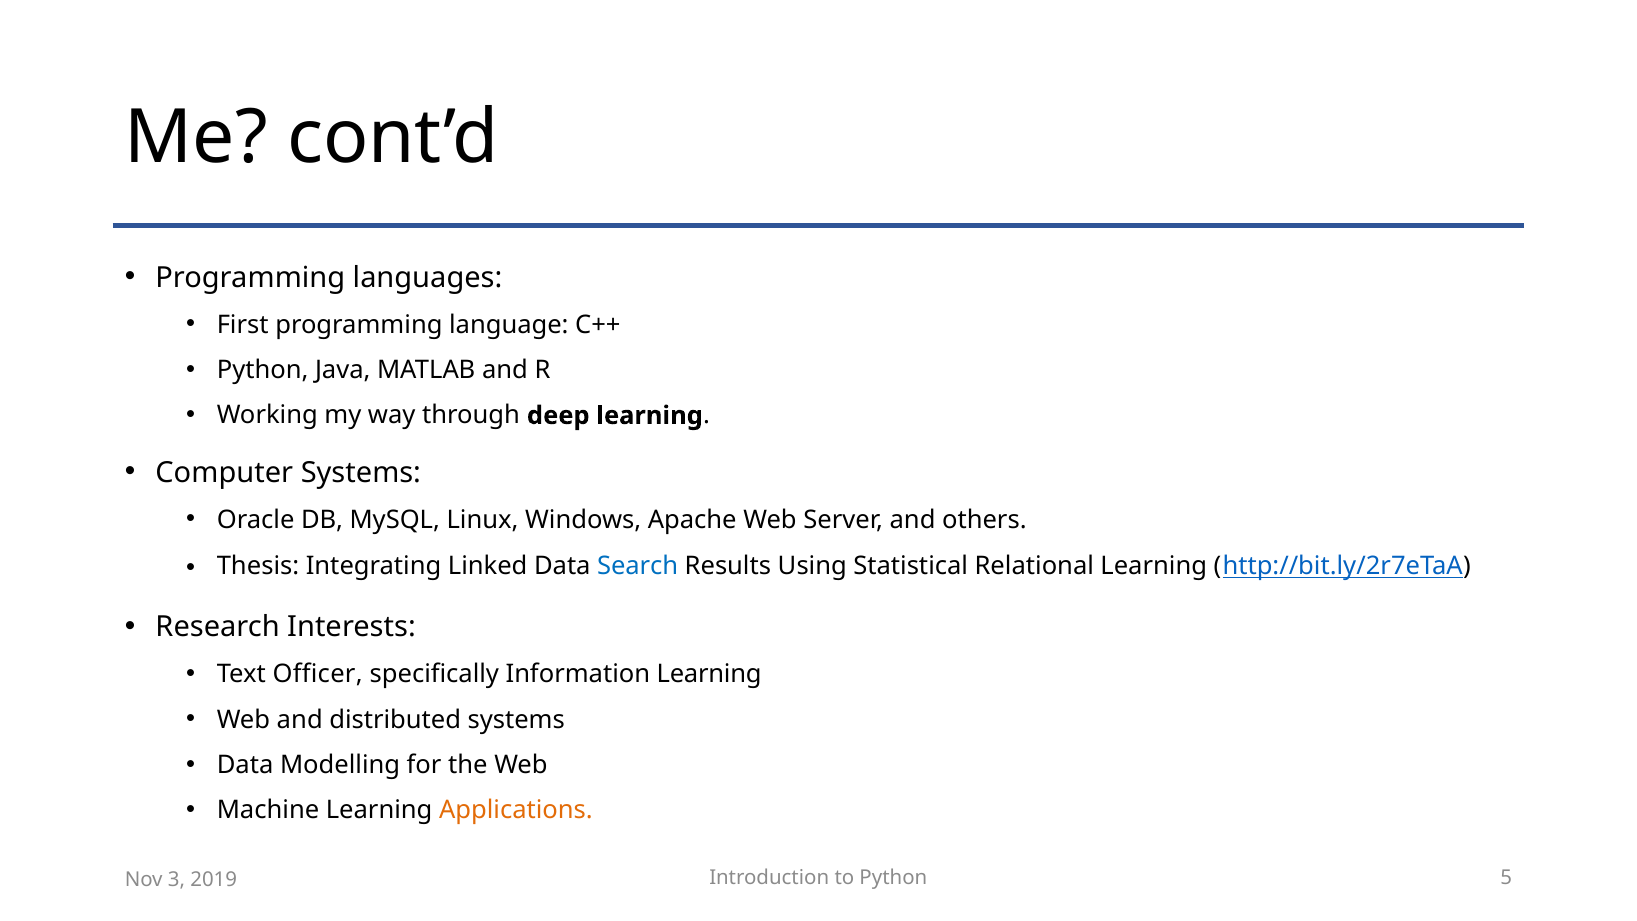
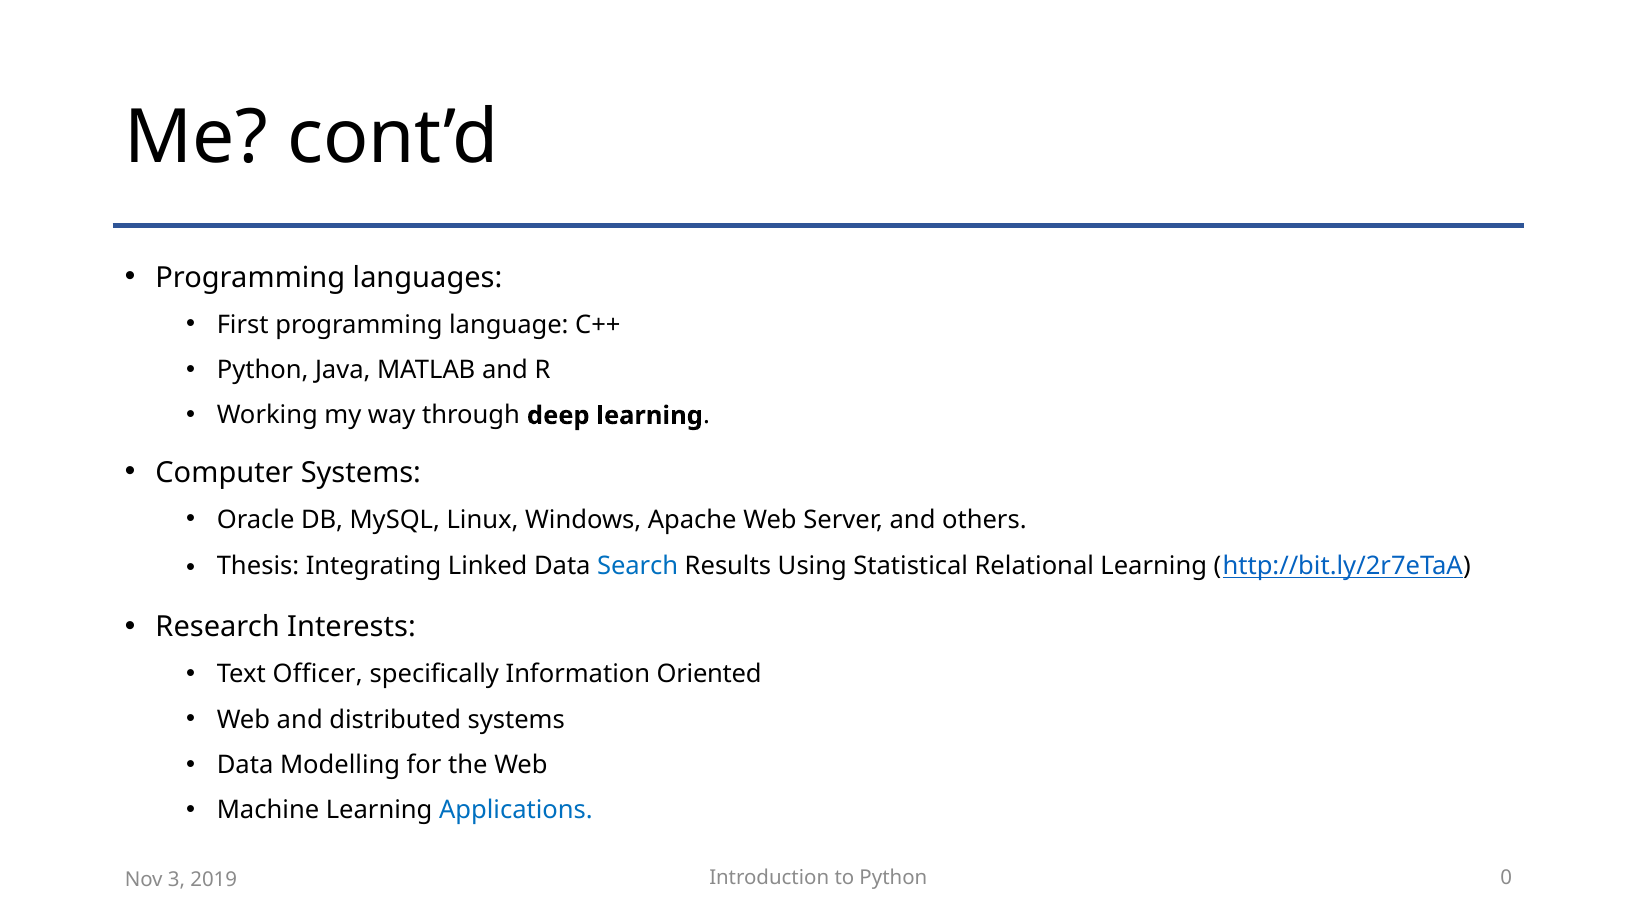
Information Learning: Learning -> Oriented
Applications colour: orange -> blue
5: 5 -> 0
